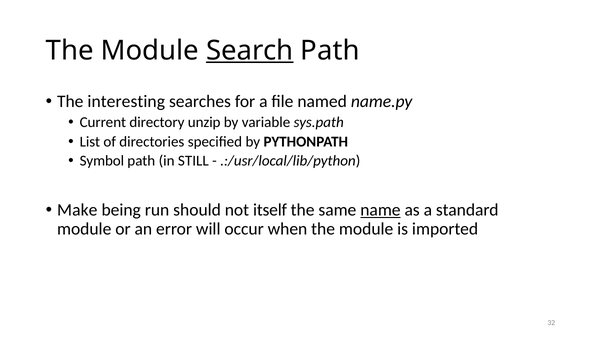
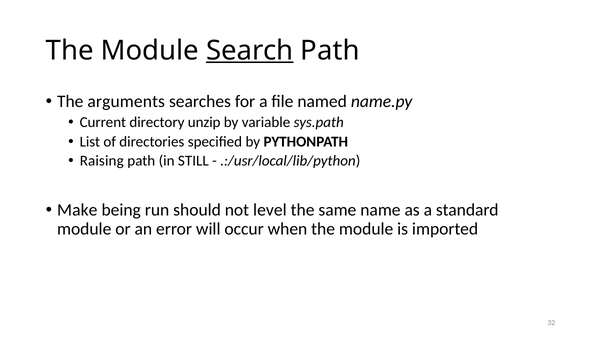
interesting: interesting -> arguments
Symbol: Symbol -> Raising
itself: itself -> level
name underline: present -> none
